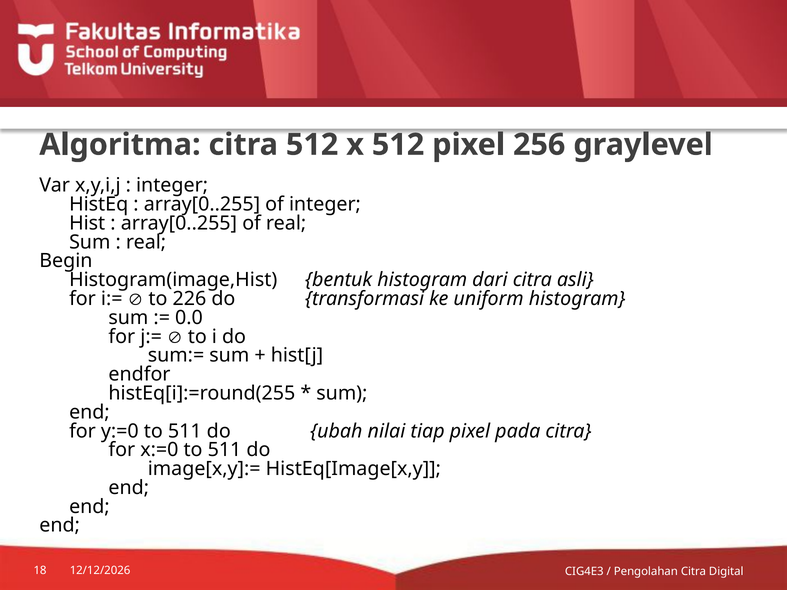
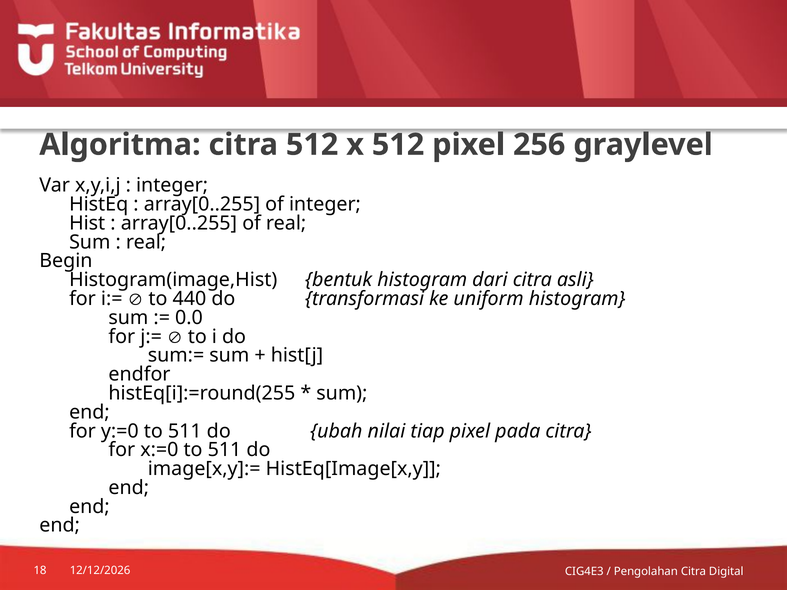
226: 226 -> 440
